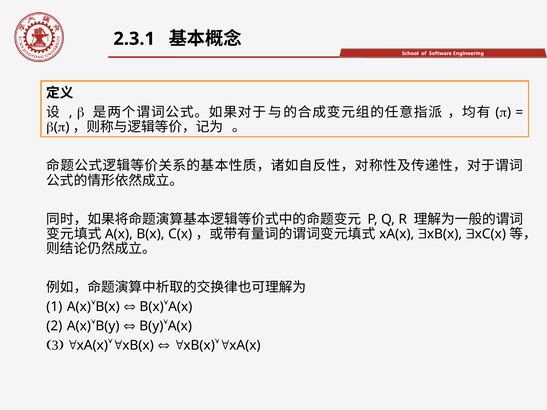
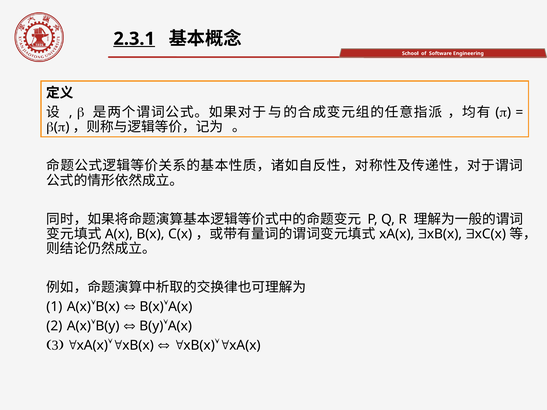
2.3.1 underline: none -> present
